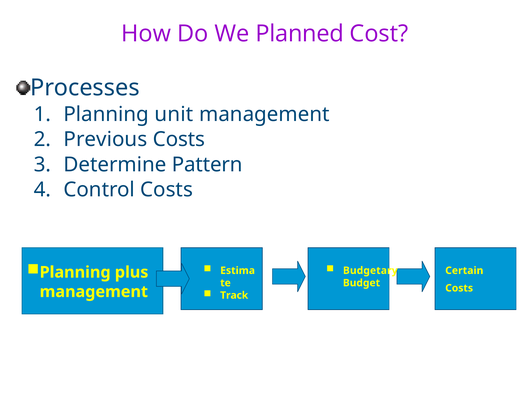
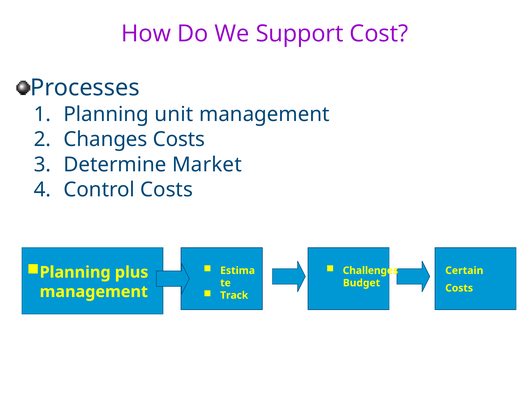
Planned: Planned -> Support
Previous: Previous -> Changes
Pattern: Pattern -> Market
Budgetary: Budgetary -> Challenges
